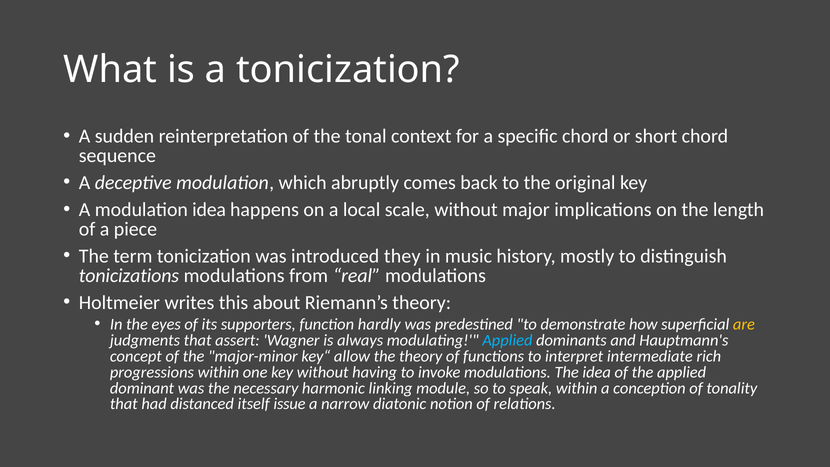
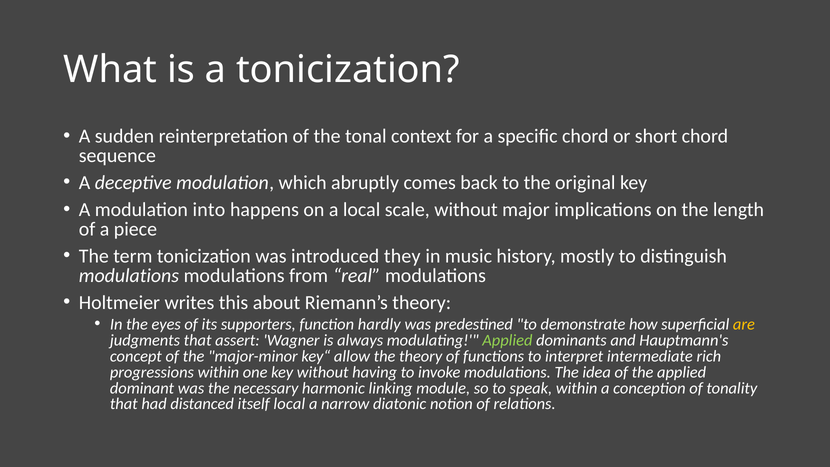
modulation idea: idea -> into
tonicizations at (129, 275): tonicizations -> modulations
Applied at (507, 340) colour: light blue -> light green
itself issue: issue -> local
